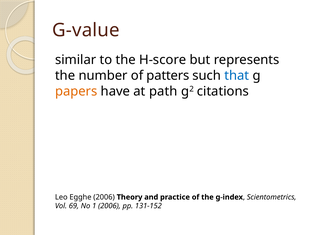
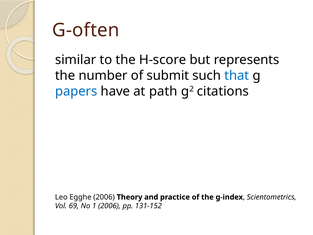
G-value: G-value -> G-often
patters: patters -> submit
papers colour: orange -> blue
